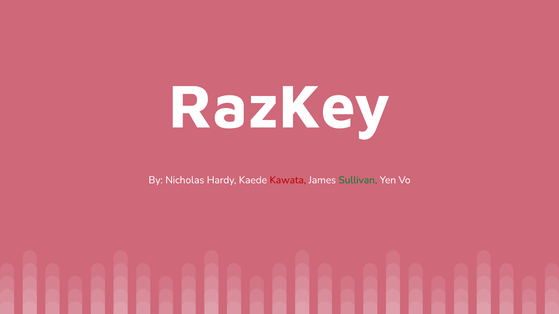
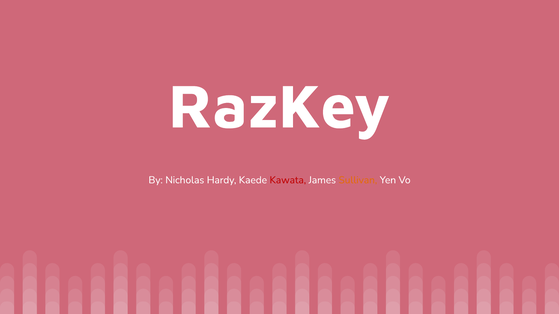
Sullivan colour: green -> orange
